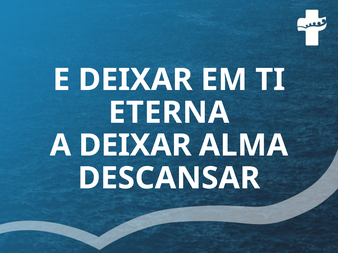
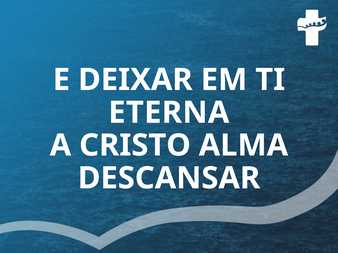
A DEIXAR: DEIXAR -> CRISTO
